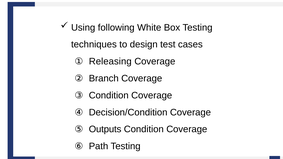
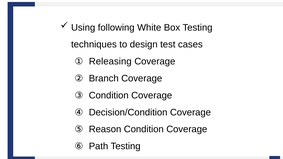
Outputs: Outputs -> Reason
